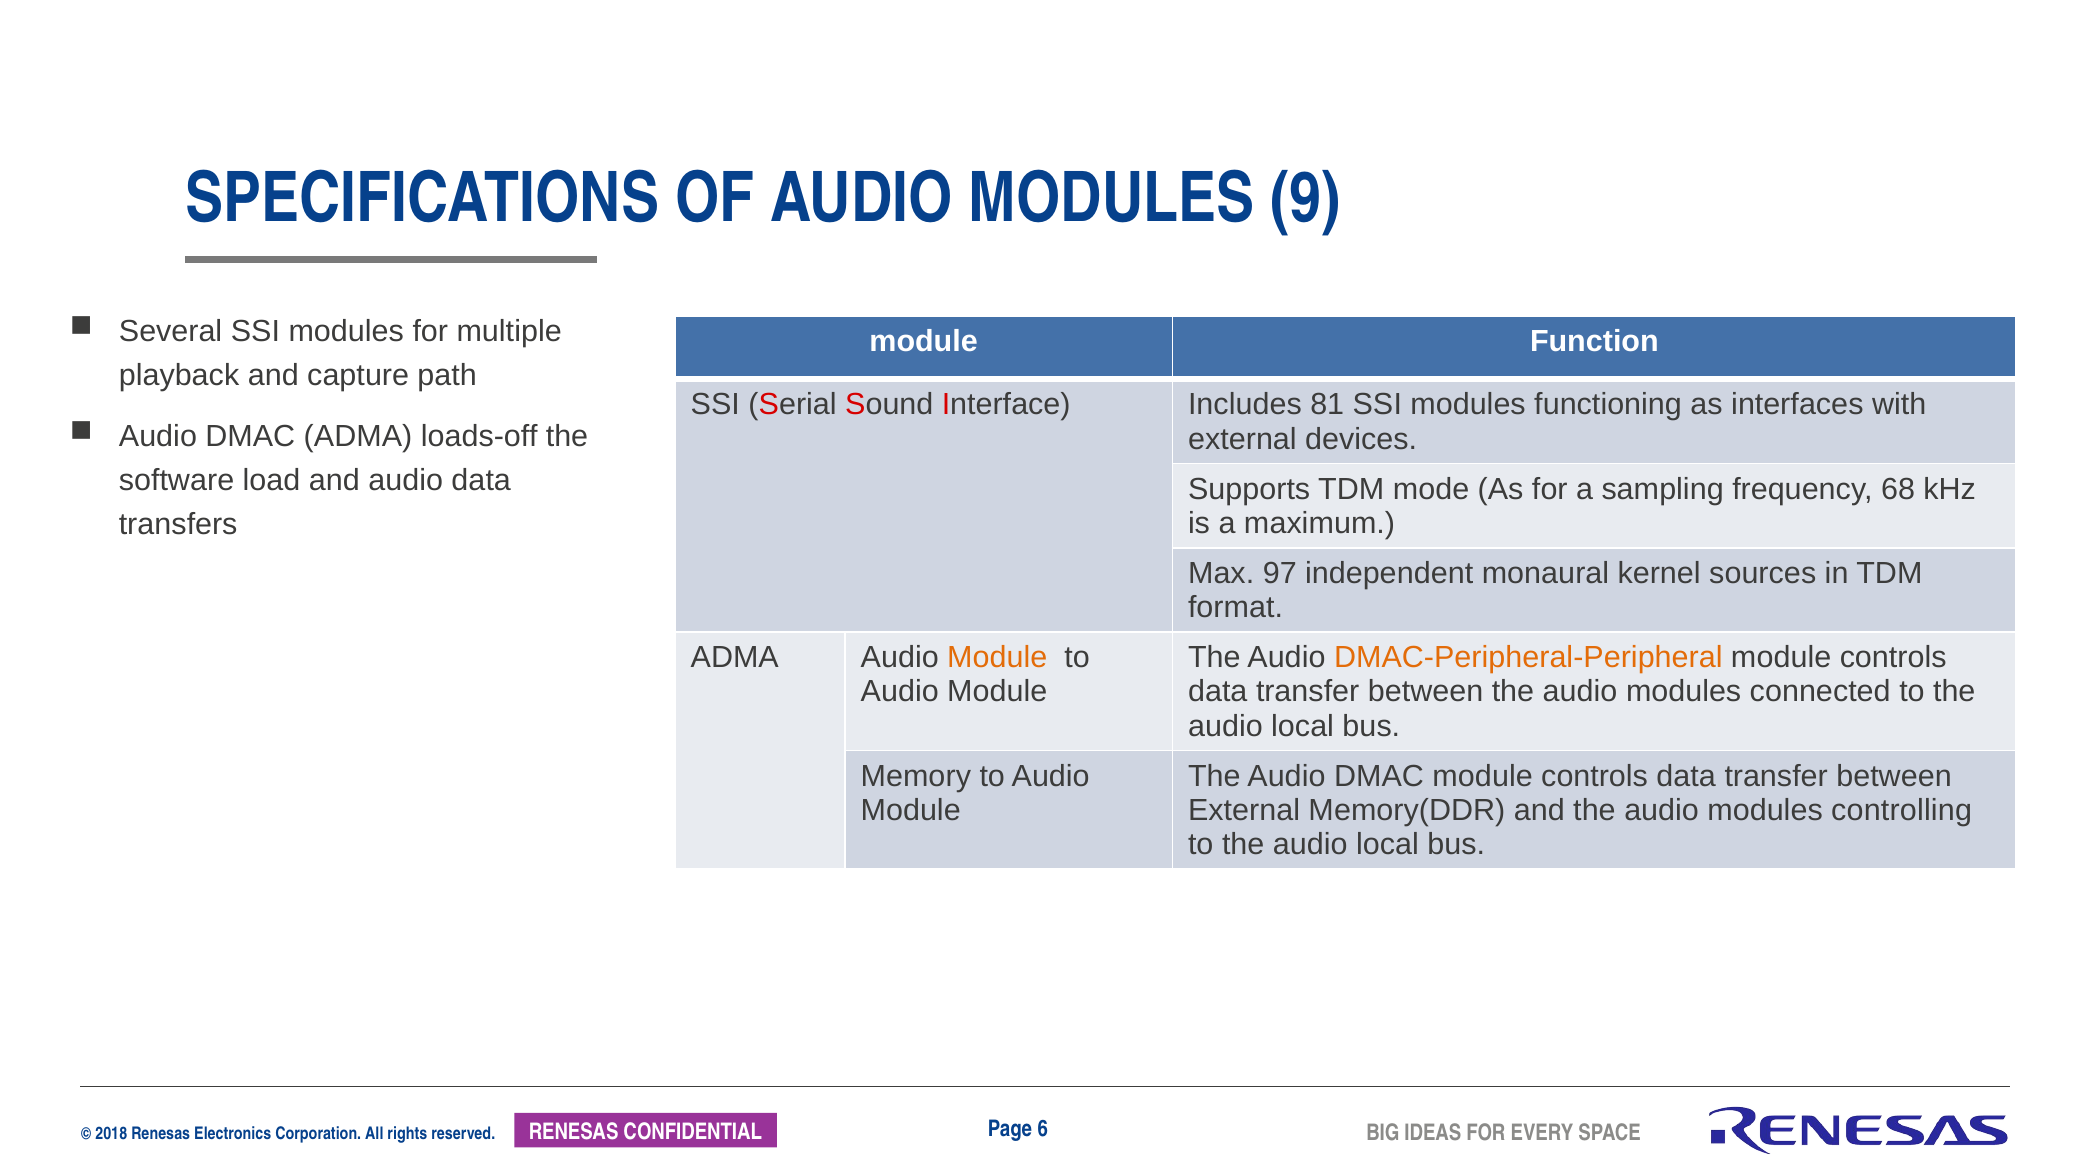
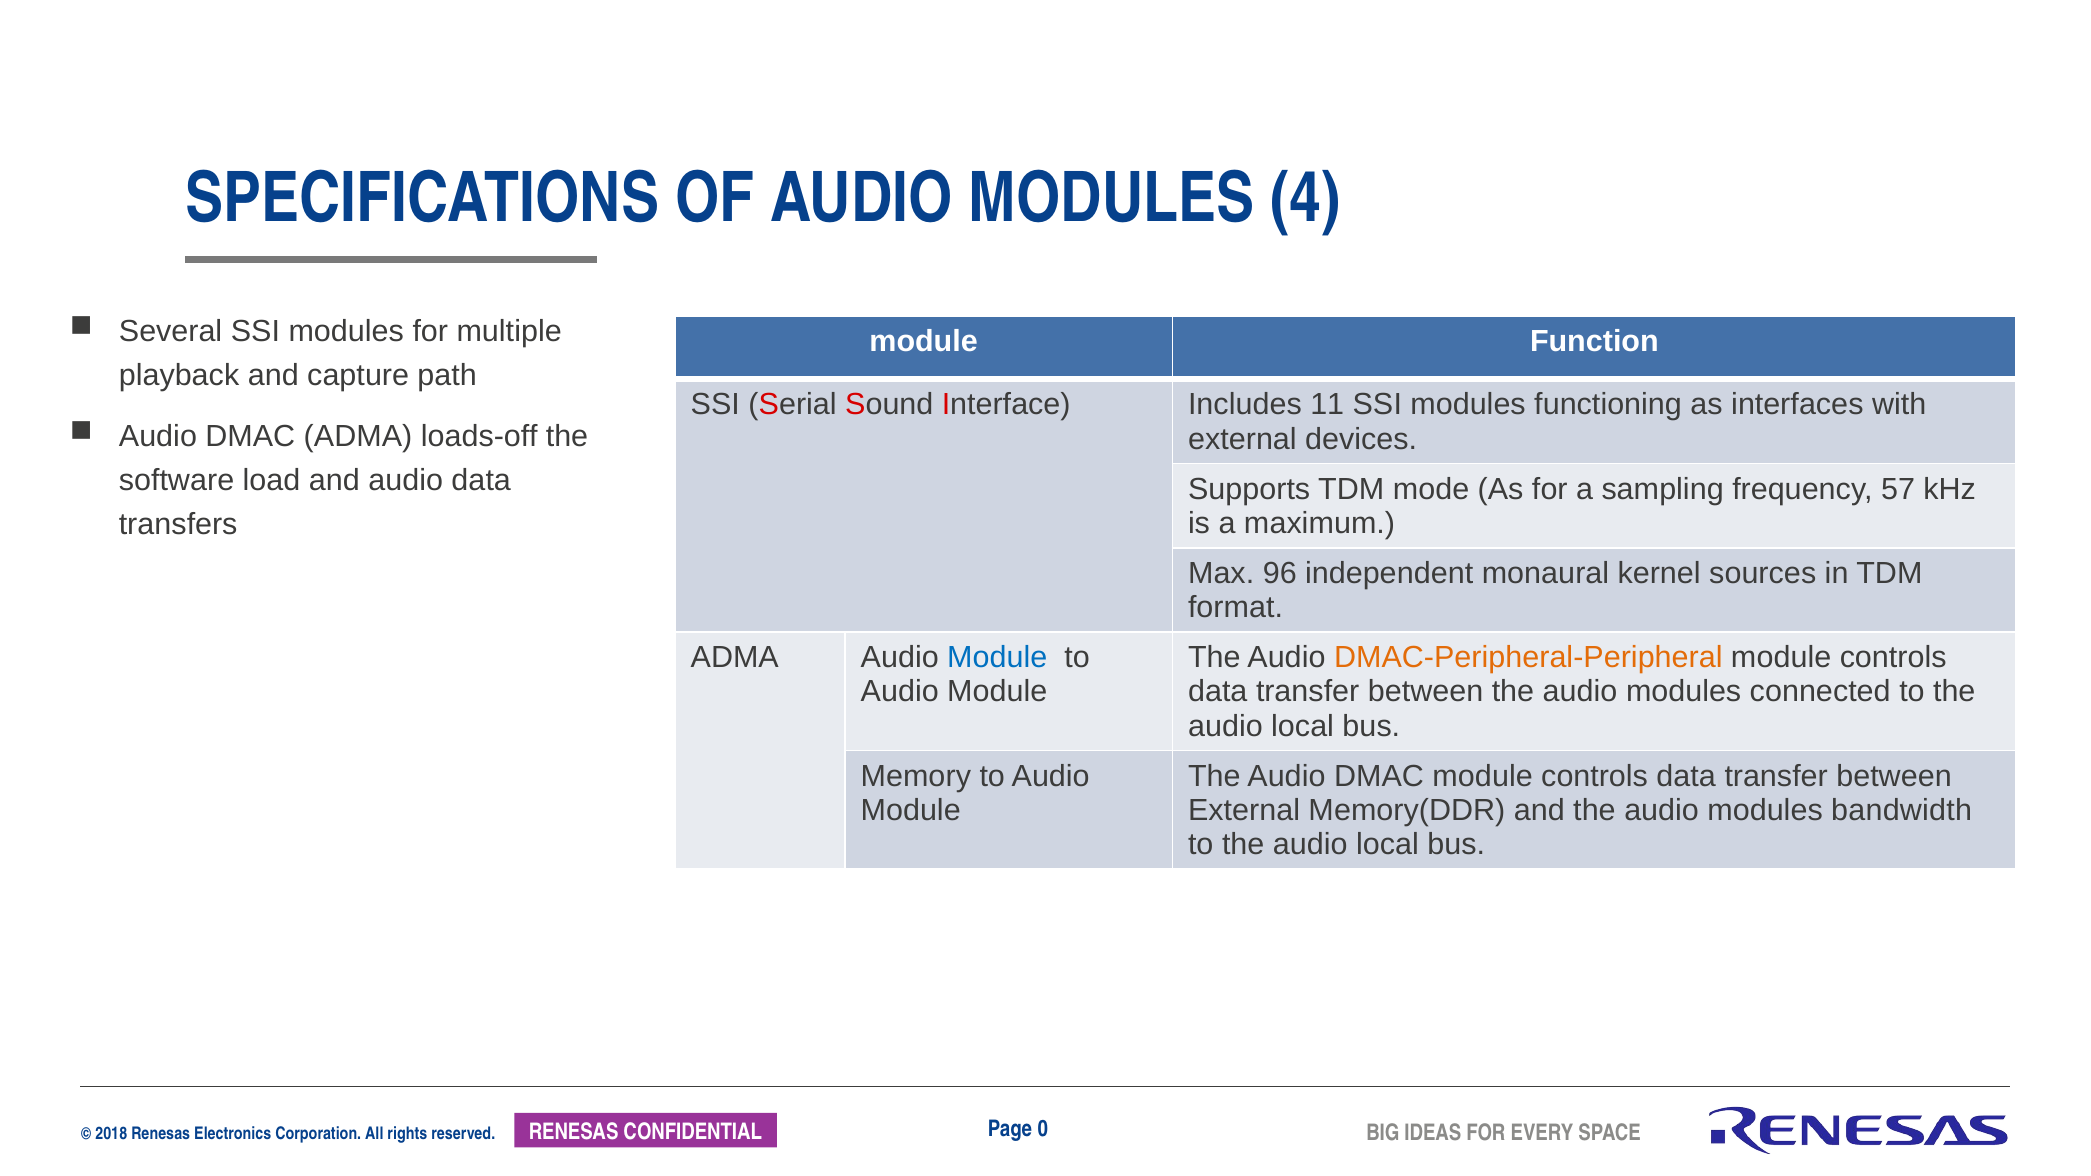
9: 9 -> 4
81: 81 -> 11
68: 68 -> 57
97: 97 -> 96
Module at (997, 658) colour: orange -> blue
controlling: controlling -> bandwidth
6: 6 -> 0
